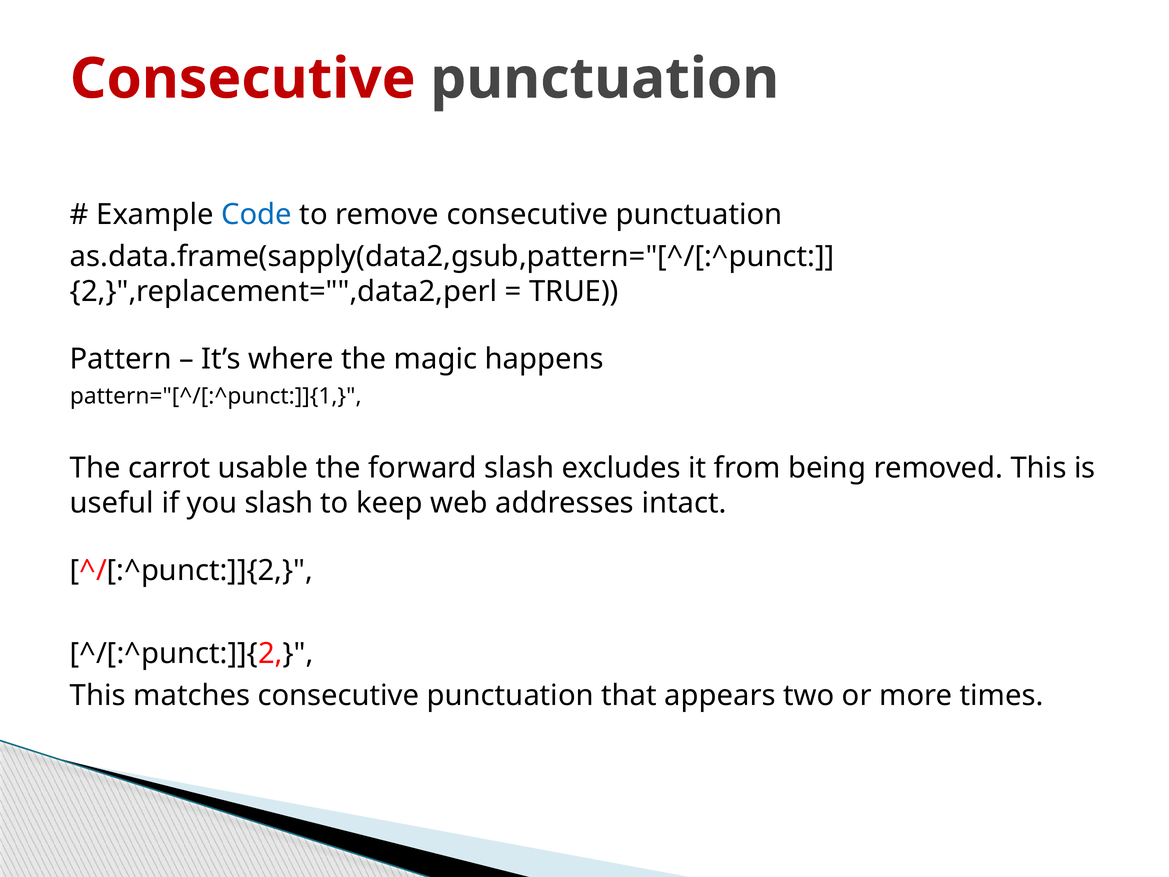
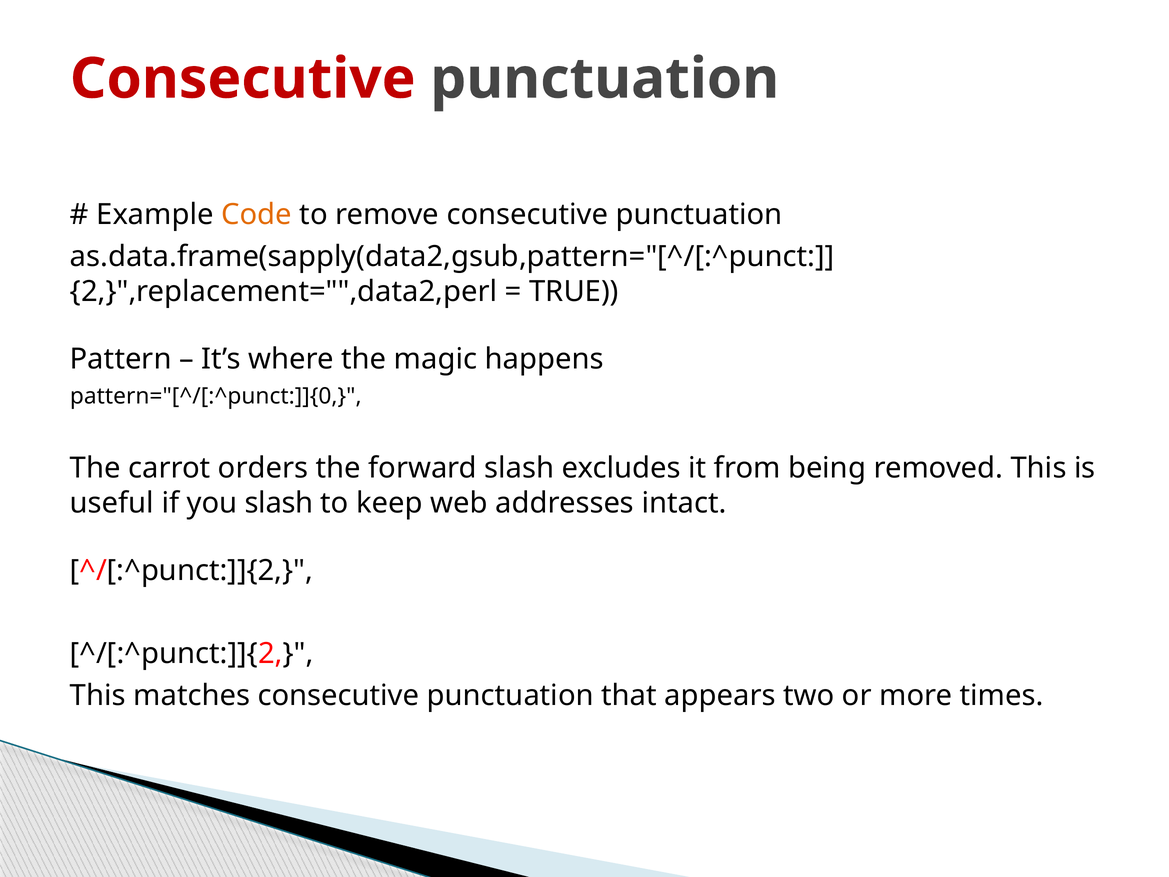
Code colour: blue -> orange
pattern="[^/[:^punct:]]{1: pattern="[^/[:^punct:]]{1 -> pattern="[^/[:^punct:]]{0
usable: usable -> orders
